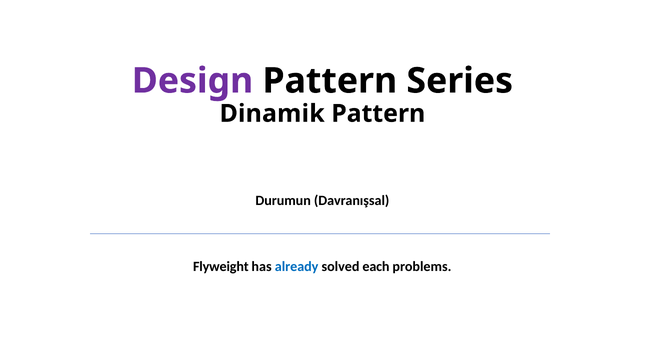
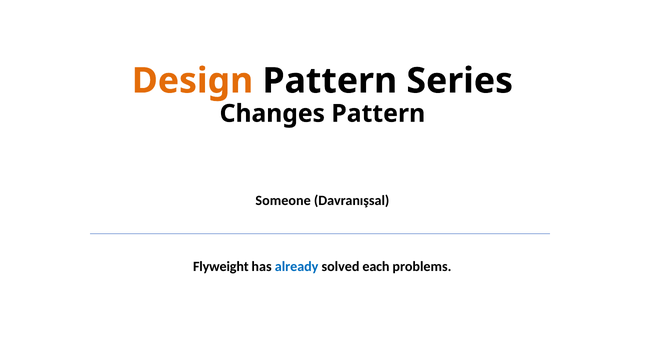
Design colour: purple -> orange
Dinamik: Dinamik -> Changes
Durumun: Durumun -> Someone
